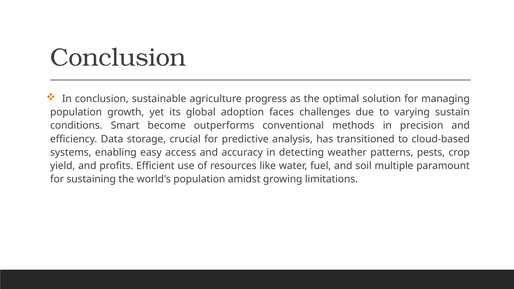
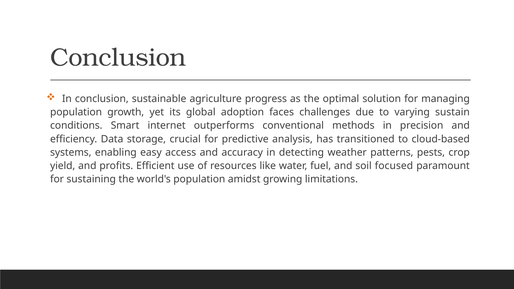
become: become -> internet
multiple: multiple -> focused
